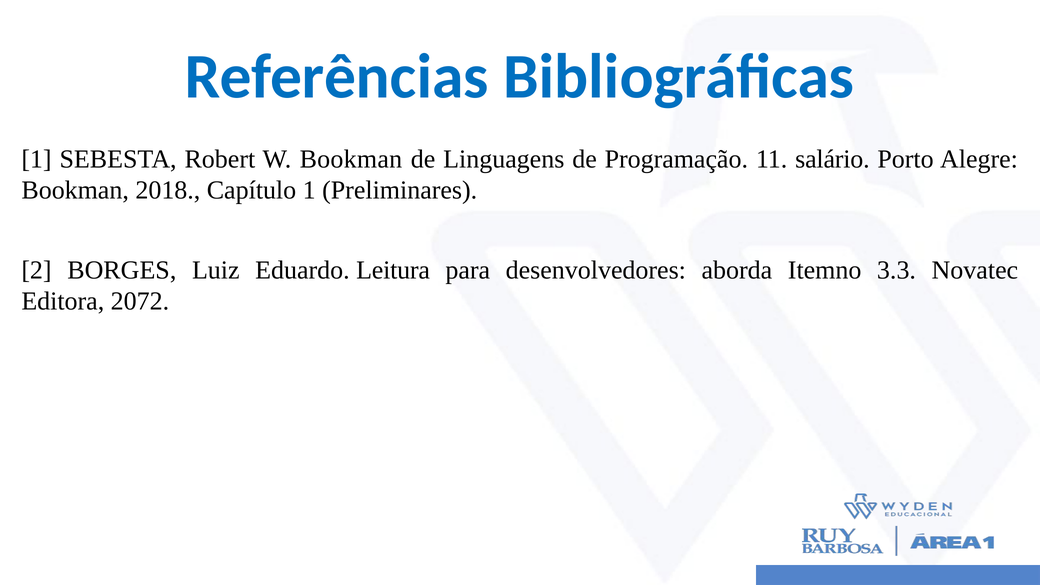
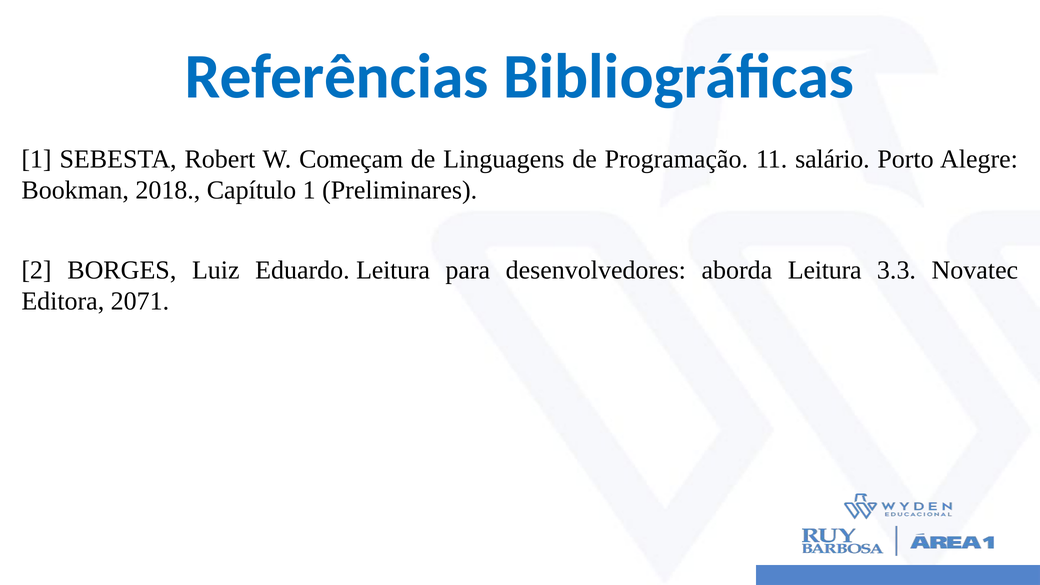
W Bookman: Bookman -> Começam
aborda Itemno: Itemno -> Leitura
2072: 2072 -> 2071
